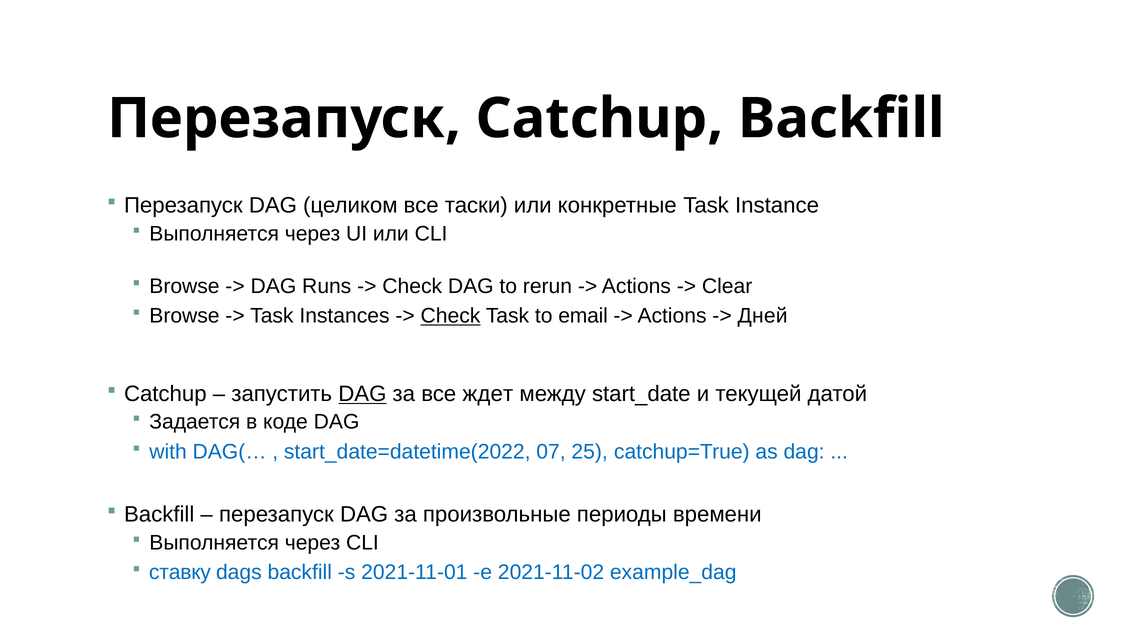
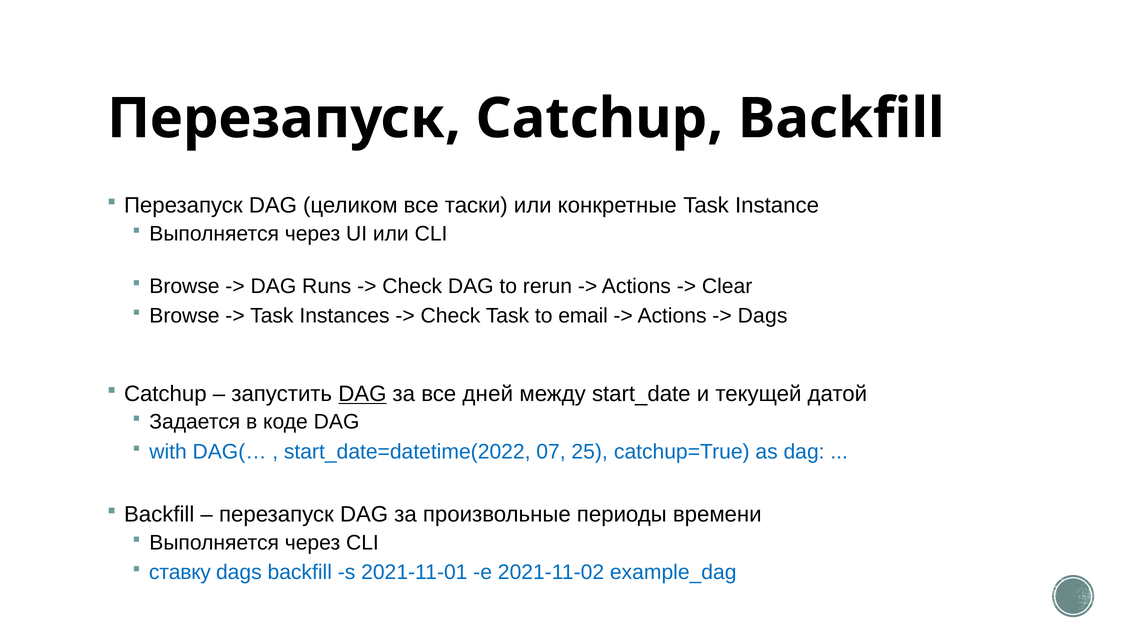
Check at (450, 316) underline: present -> none
Дней at (763, 316): Дней -> Dags
ждет: ждет -> дней
